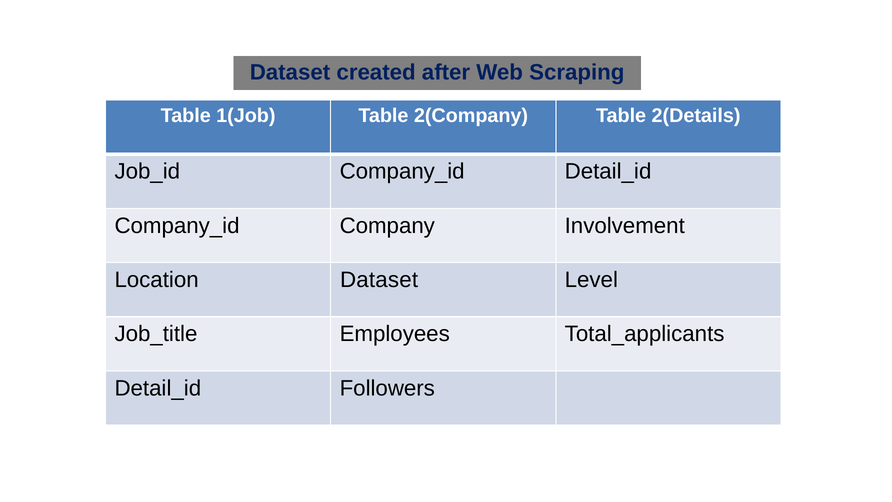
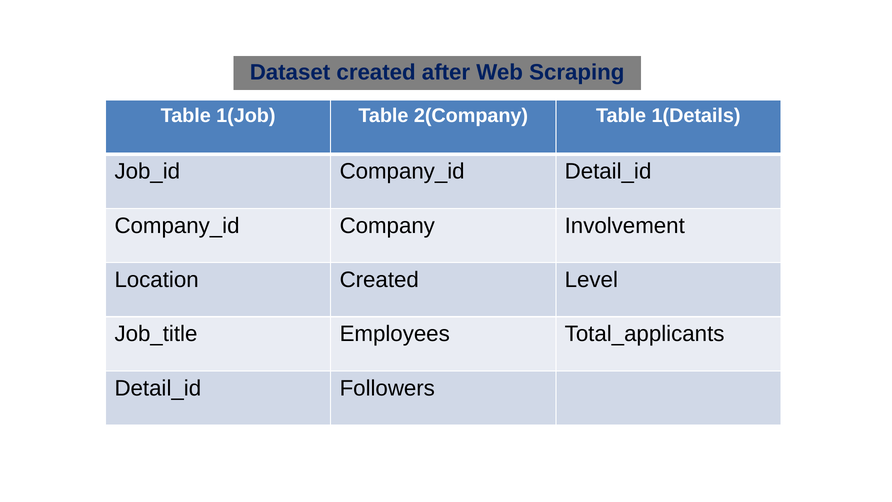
2(Details: 2(Details -> 1(Details
Location Dataset: Dataset -> Created
